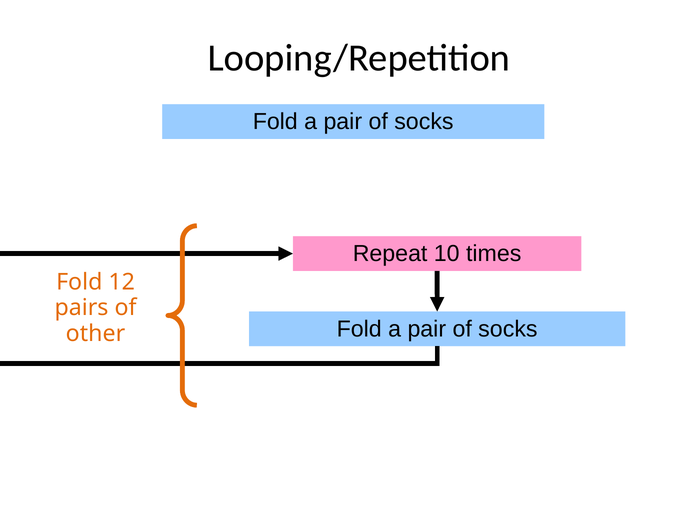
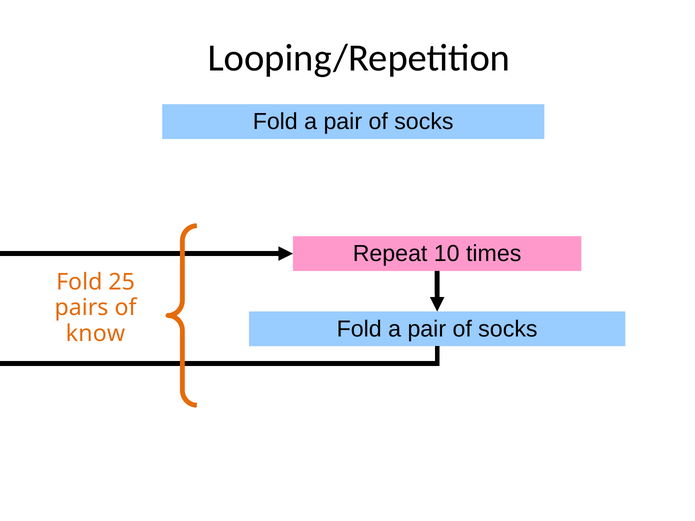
12: 12 -> 25
other: other -> know
